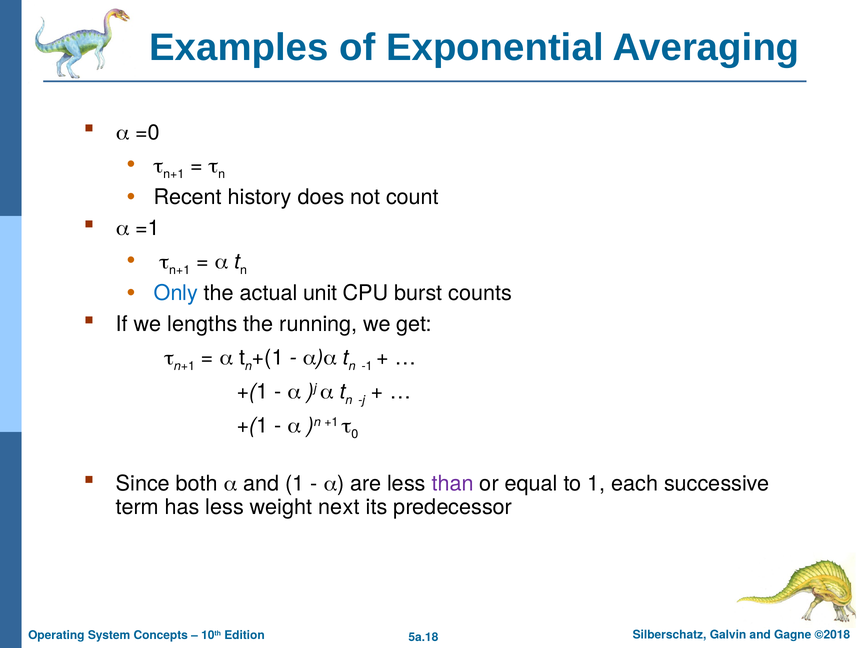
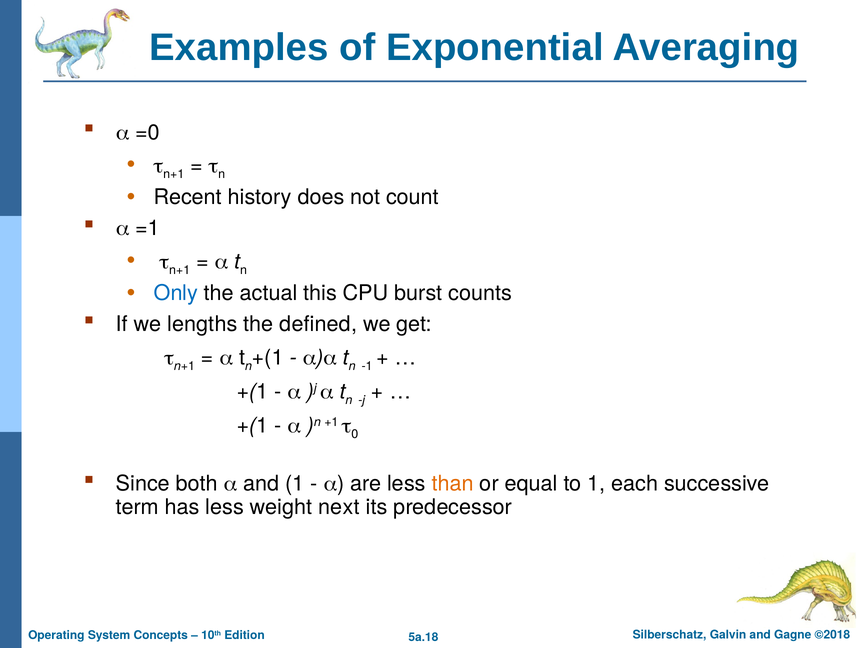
unit: unit -> this
running: running -> defined
than colour: purple -> orange
